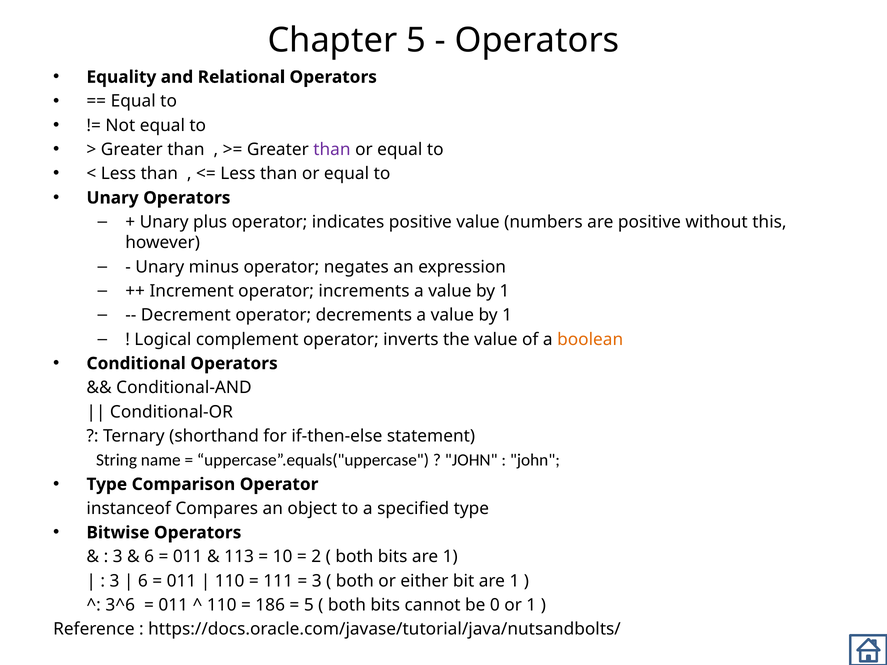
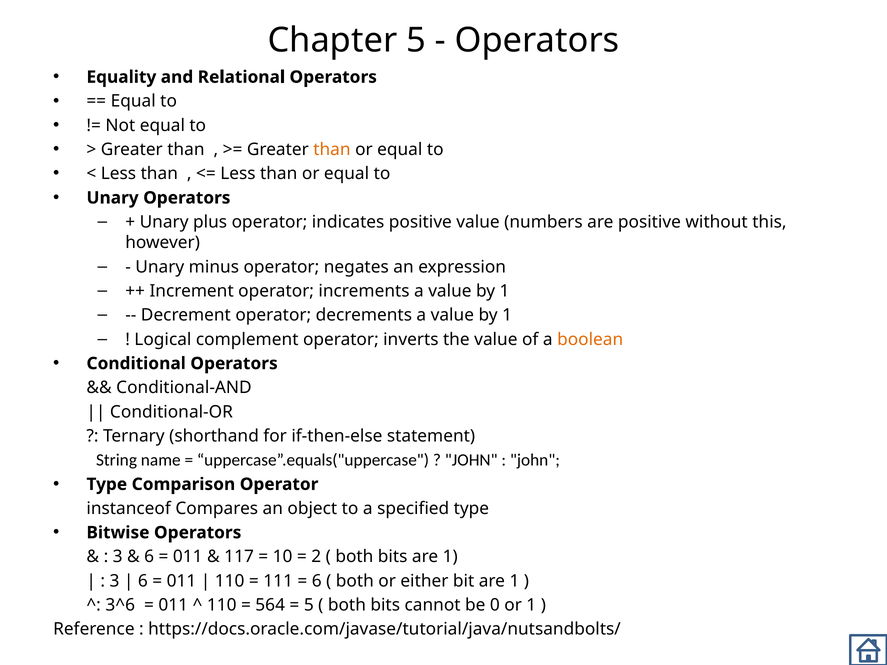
than at (332, 150) colour: purple -> orange
113: 113 -> 117
3 at (317, 581): 3 -> 6
186: 186 -> 564
